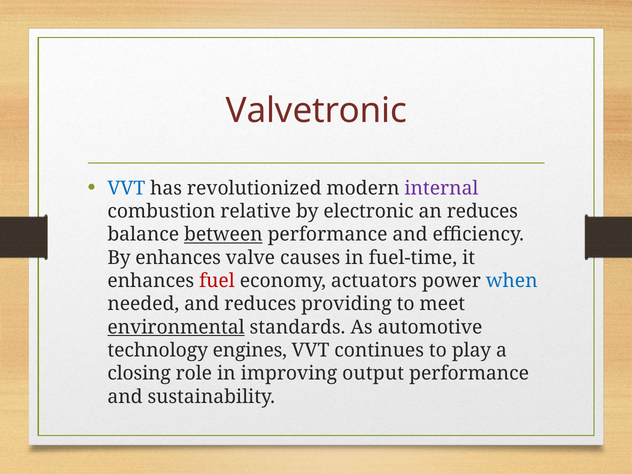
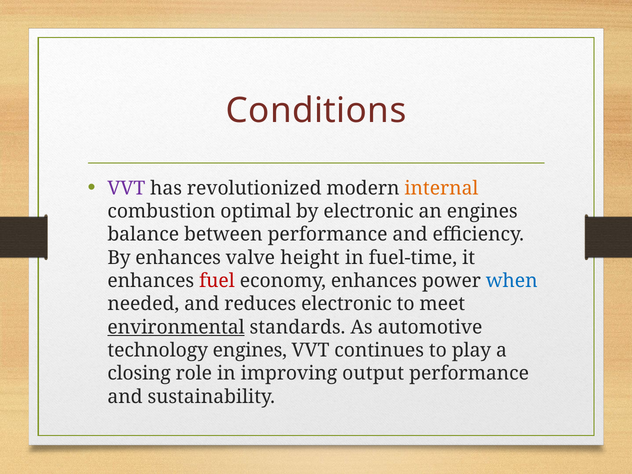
Valvetronic: Valvetronic -> Conditions
VVT at (126, 188) colour: blue -> purple
internal colour: purple -> orange
relative: relative -> optimal
an reduces: reduces -> engines
between underline: present -> none
causes: causes -> height
economy actuators: actuators -> enhances
reduces providing: providing -> electronic
